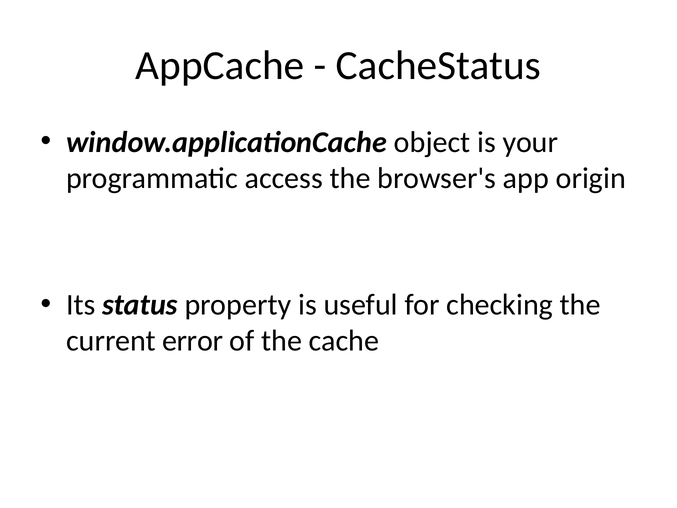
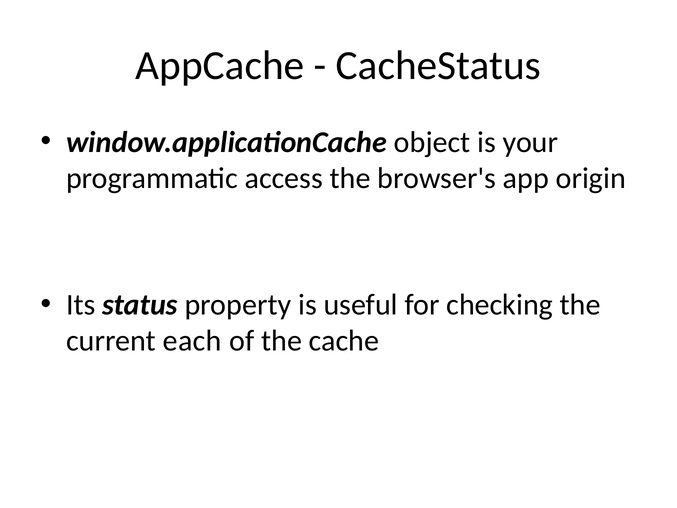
error: error -> each
